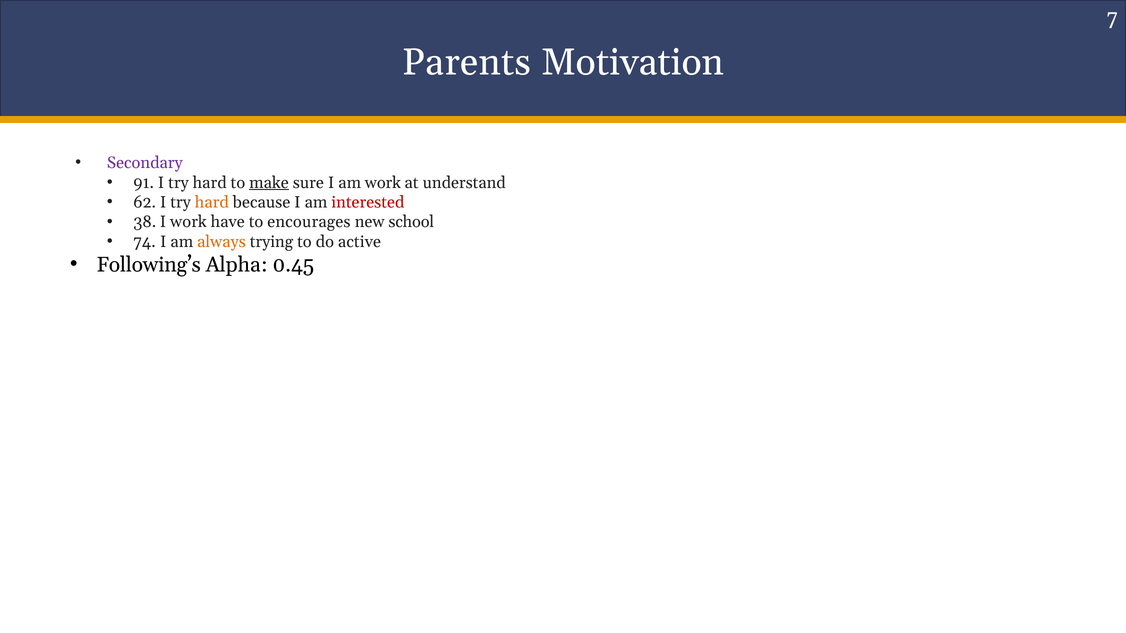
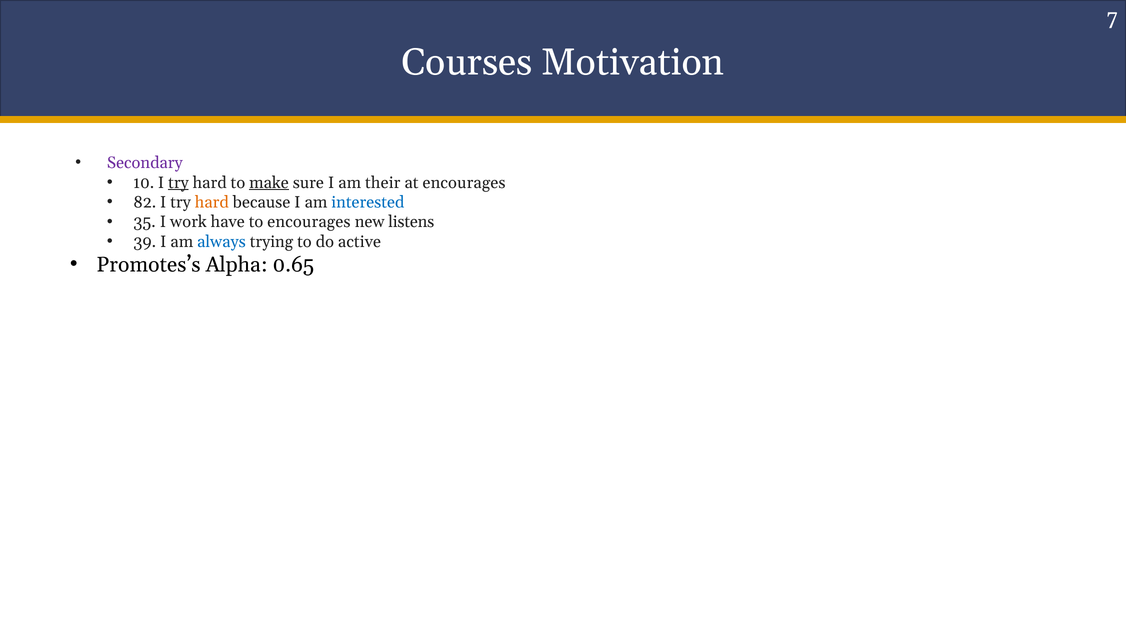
Parents: Parents -> Courses
91: 91 -> 10
try at (178, 183) underline: none -> present
am work: work -> their
at understand: understand -> encourages
62: 62 -> 82
interested colour: red -> blue
38: 38 -> 35
school: school -> listens
74: 74 -> 39
always colour: orange -> blue
Following’s: Following’s -> Promotes’s
0.45: 0.45 -> 0.65
